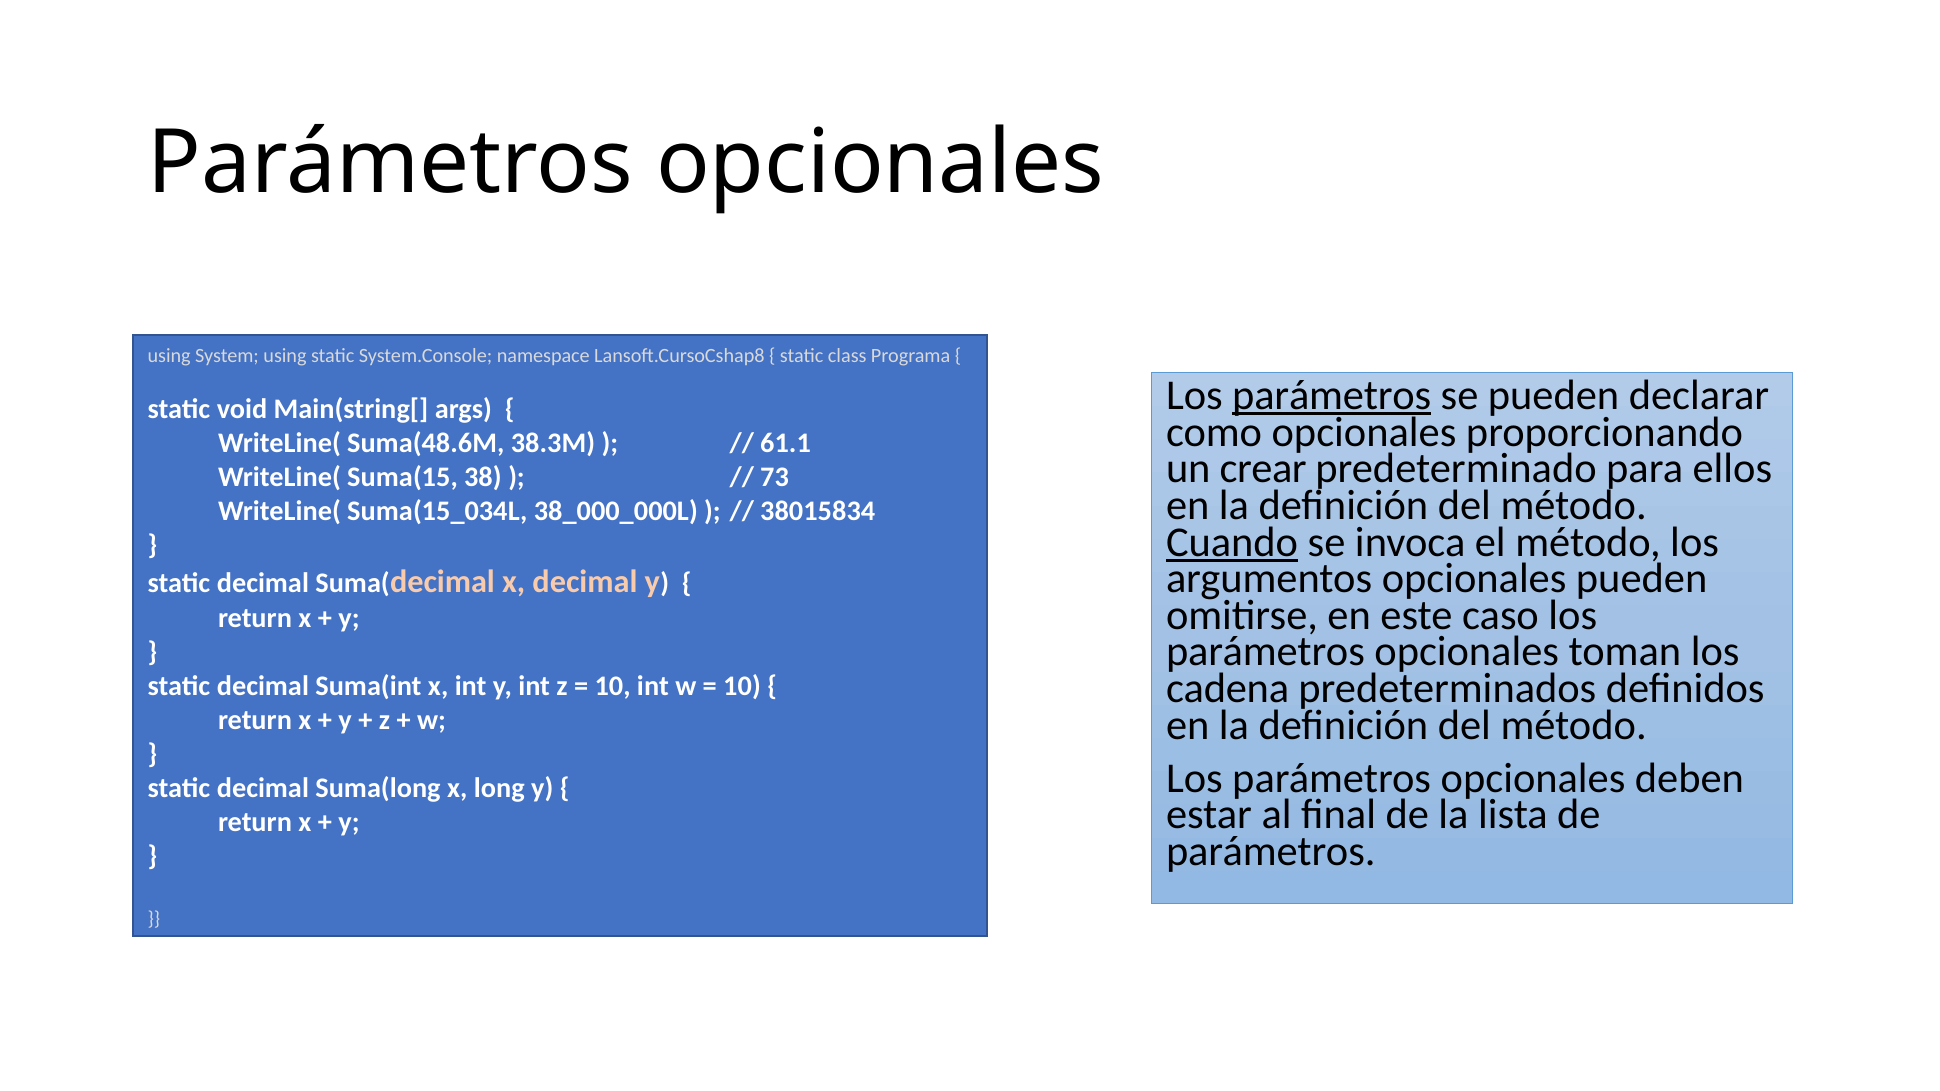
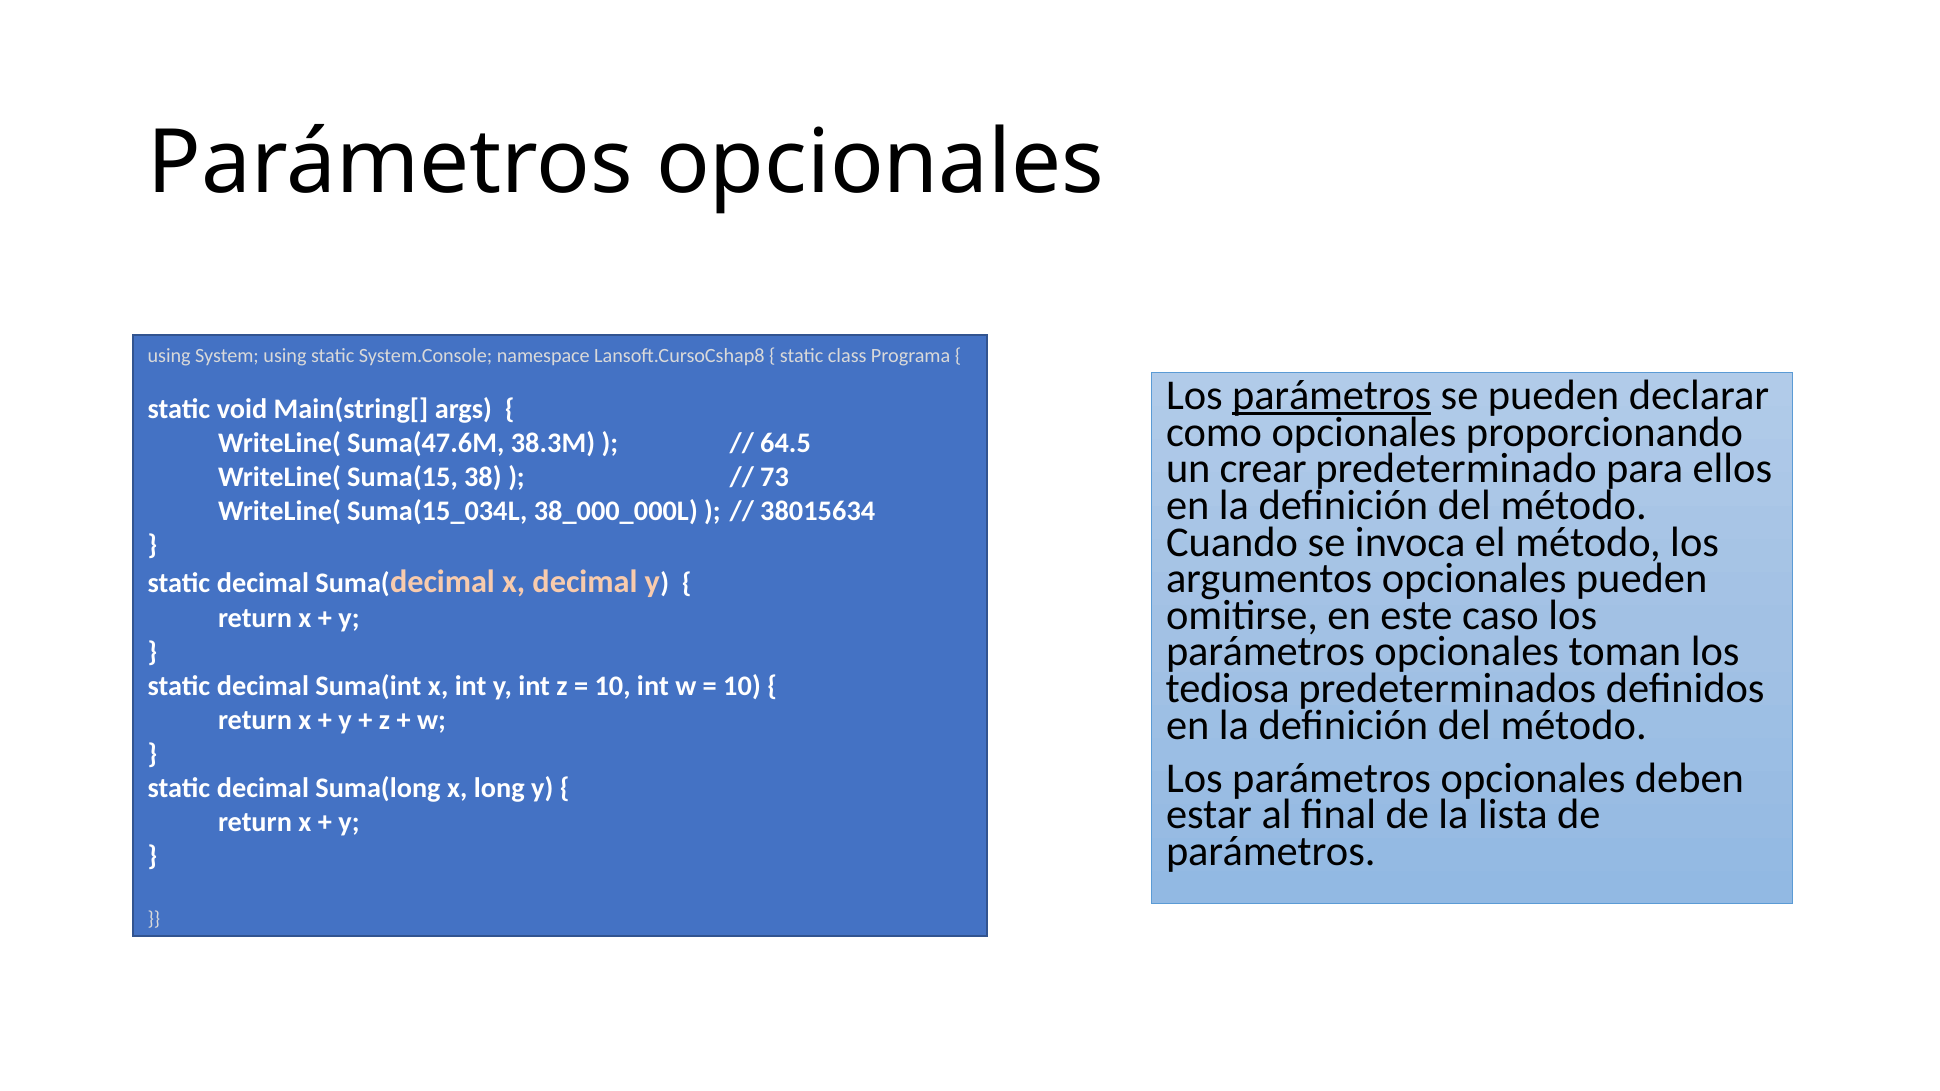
Suma(48.6M: Suma(48.6M -> Suma(47.6M
61.1: 61.1 -> 64.5
38015834: 38015834 -> 38015634
Cuando underline: present -> none
cadena: cadena -> tediosa
